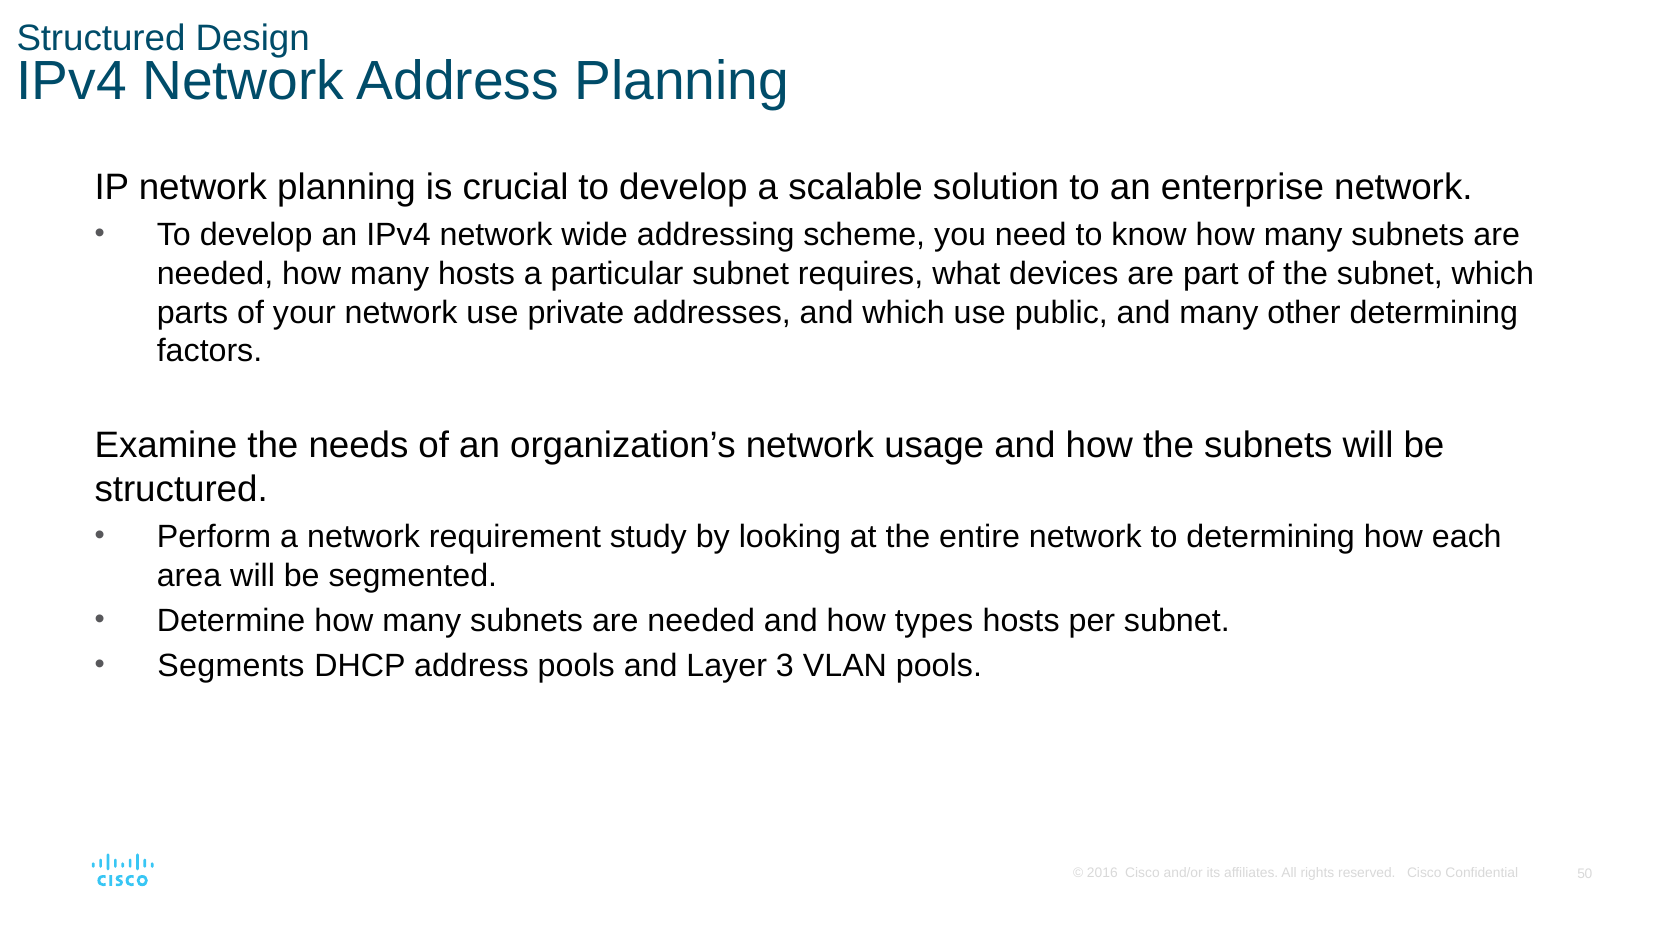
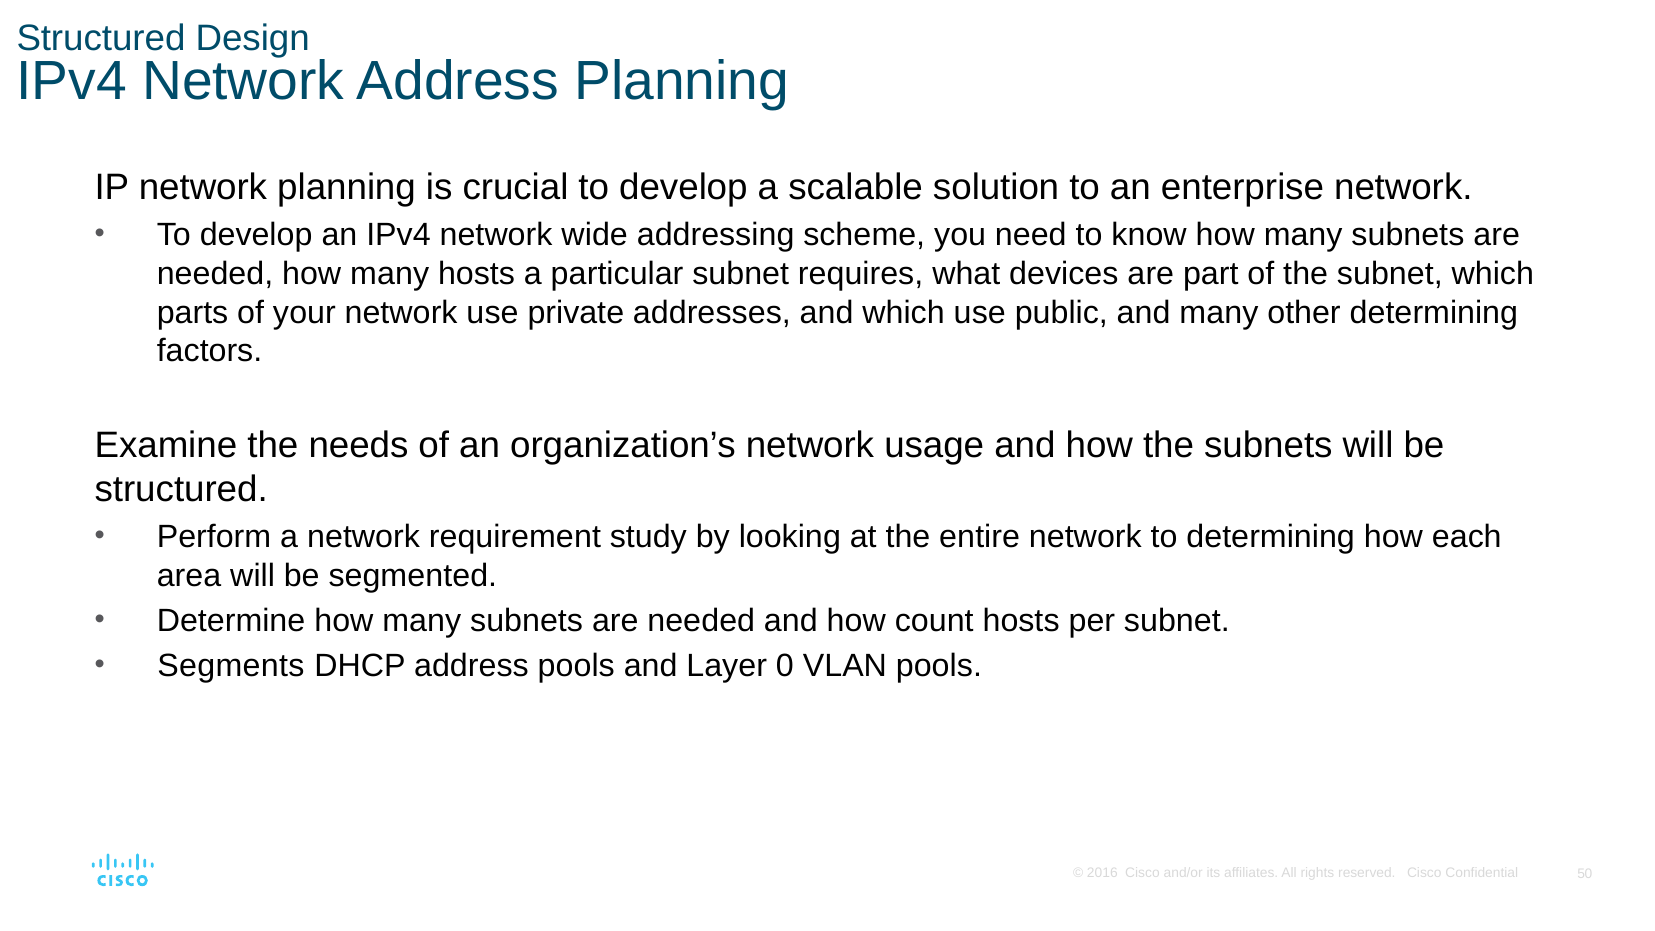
types: types -> count
3: 3 -> 0
